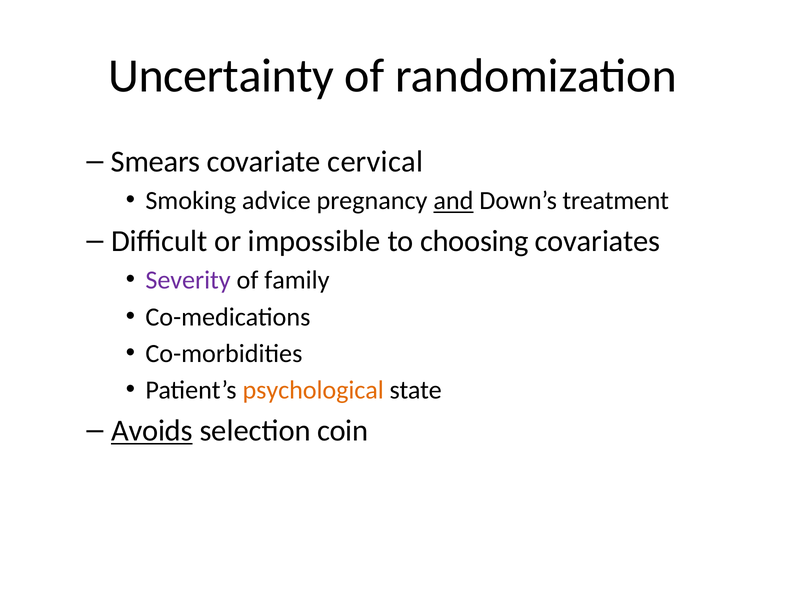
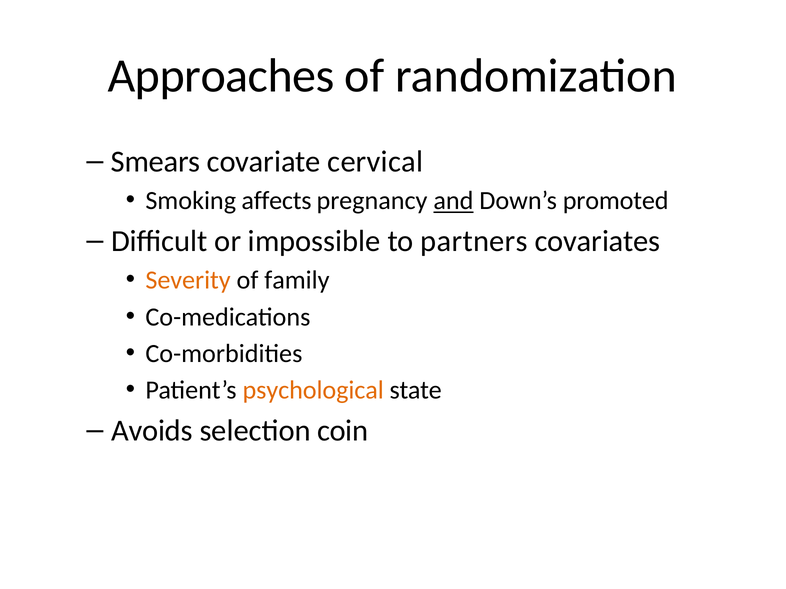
Uncertainty: Uncertainty -> Approaches
advice: advice -> affects
treatment: treatment -> promoted
choosing: choosing -> partners
Severity colour: purple -> orange
Avoids underline: present -> none
